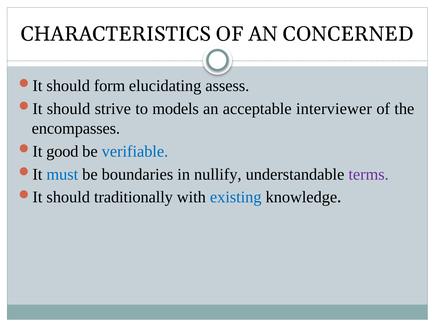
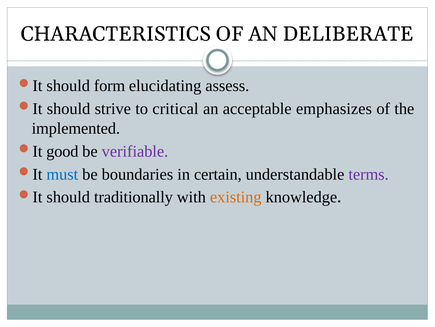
CONCERNED: CONCERNED -> DELIBERATE
models: models -> critical
interviewer: interviewer -> emphasizes
encompasses: encompasses -> implemented
verifiable colour: blue -> purple
nullify: nullify -> certain
existing colour: blue -> orange
